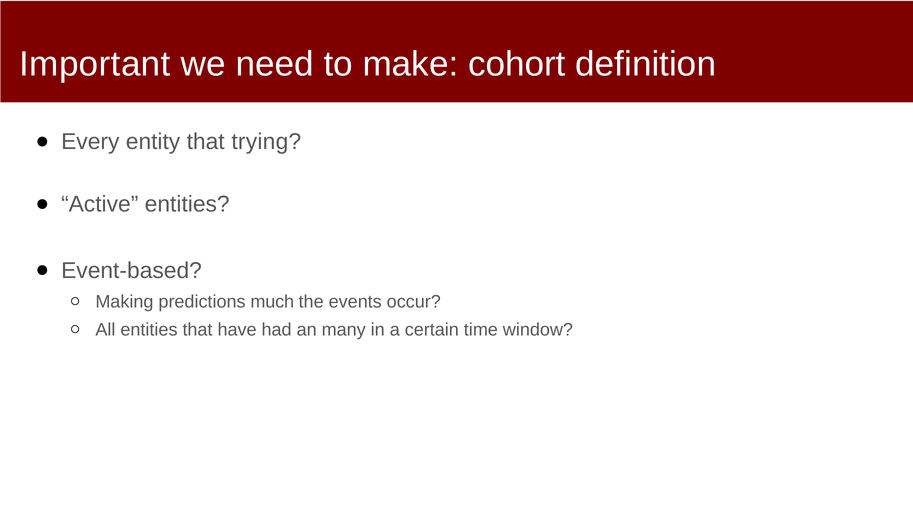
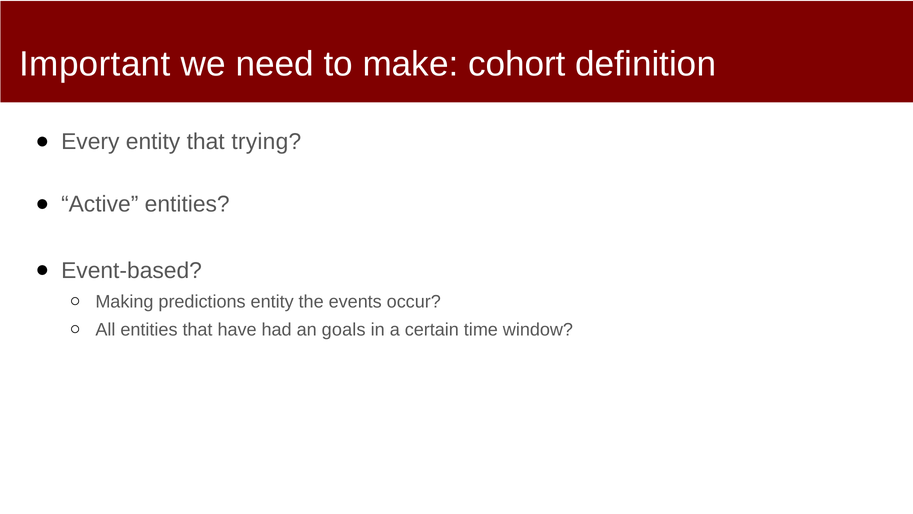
predictions much: much -> entity
many: many -> goals
